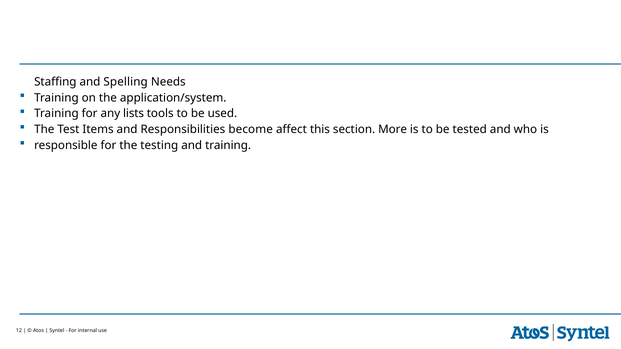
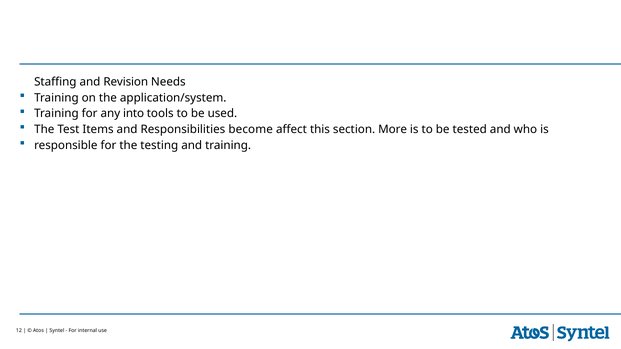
Spelling: Spelling -> Revision
lists: lists -> into
